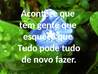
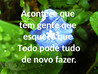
Tudo at (27, 48): Tudo -> Todo
